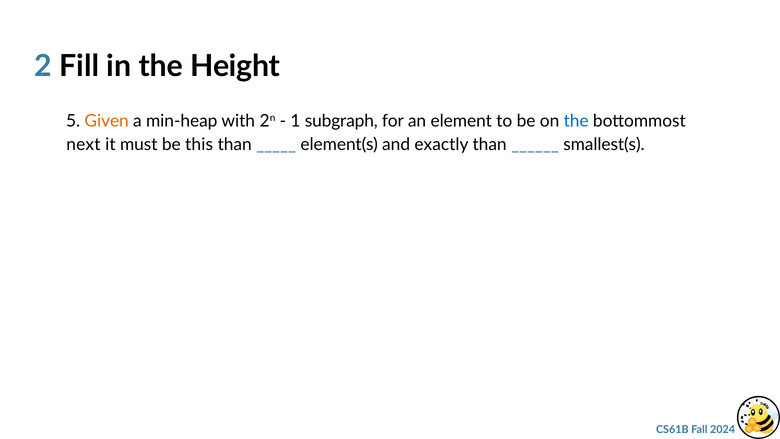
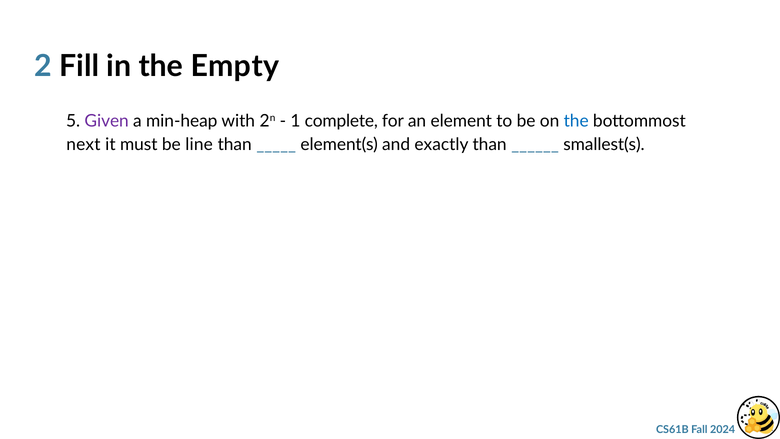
Height: Height -> Empty
Given colour: orange -> purple
subgraph: subgraph -> complete
this: this -> line
